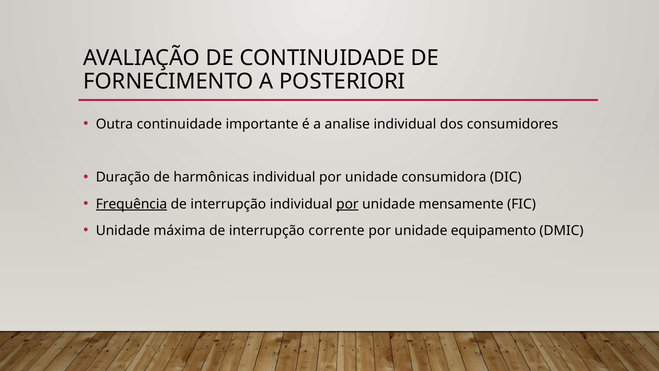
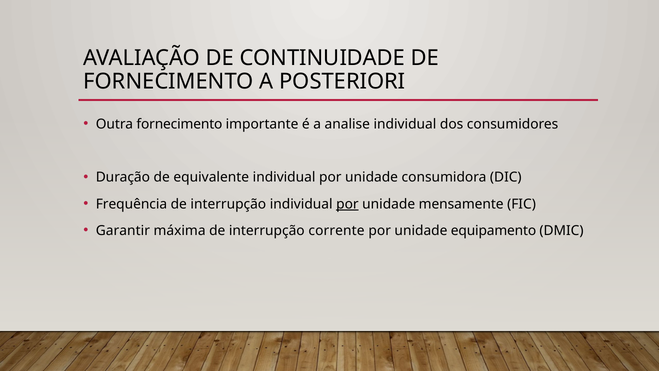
Outra continuidade: continuidade -> fornecimento
harmônicas: harmônicas -> equivalente
Frequência underline: present -> none
Unidade at (123, 230): Unidade -> Garantir
